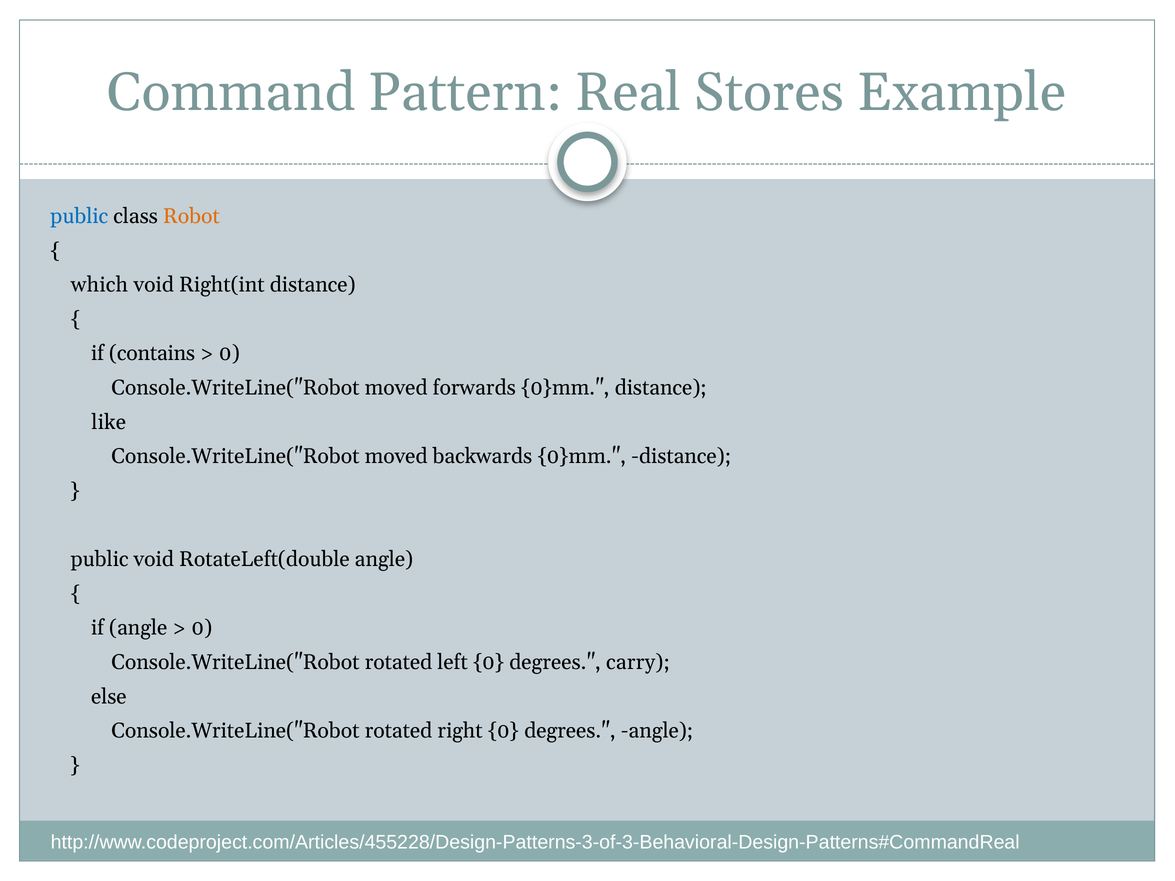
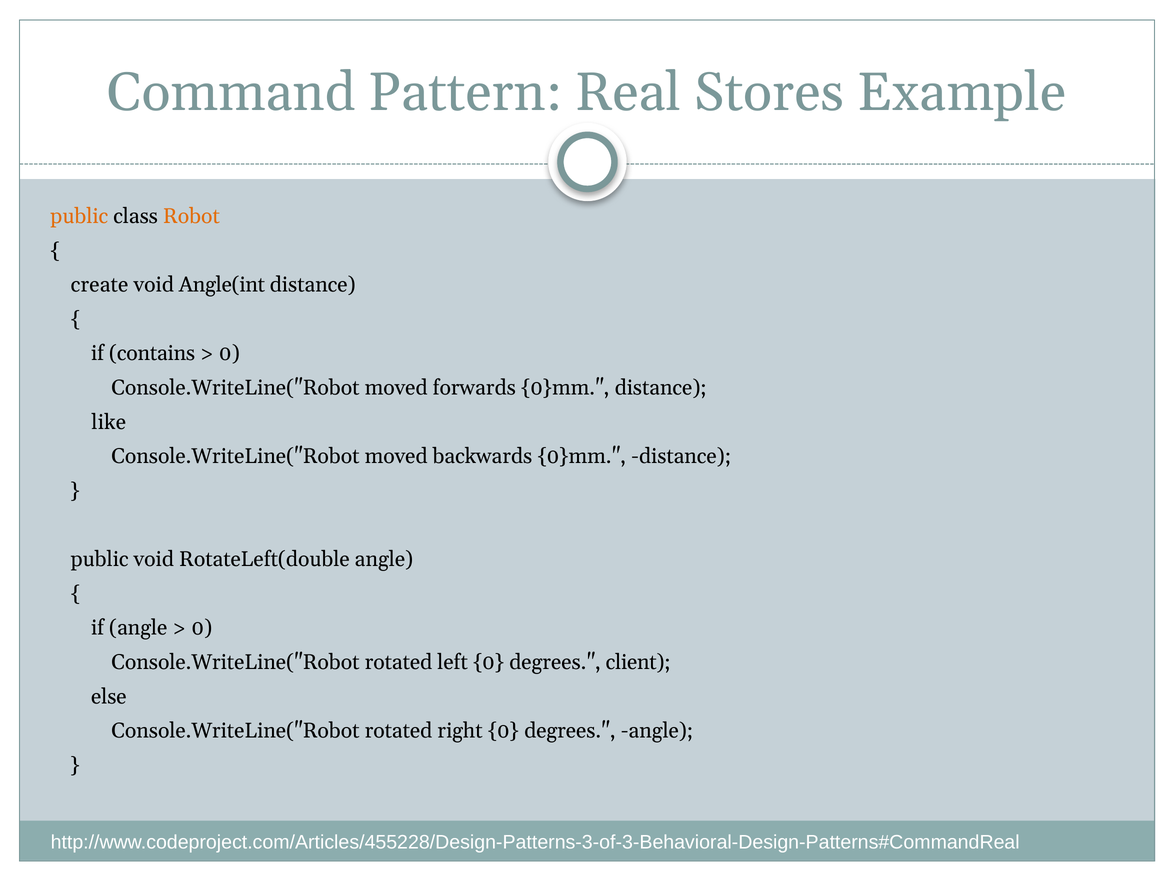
public at (79, 216) colour: blue -> orange
which: which -> create
Right(int: Right(int -> Angle(int
carry: carry -> client
